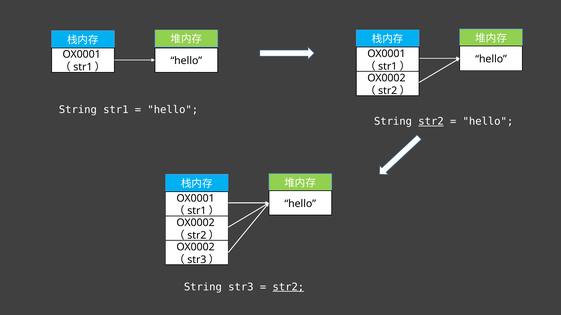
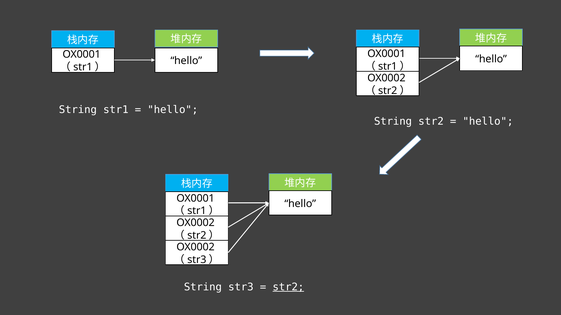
str2 at (431, 122) underline: present -> none
